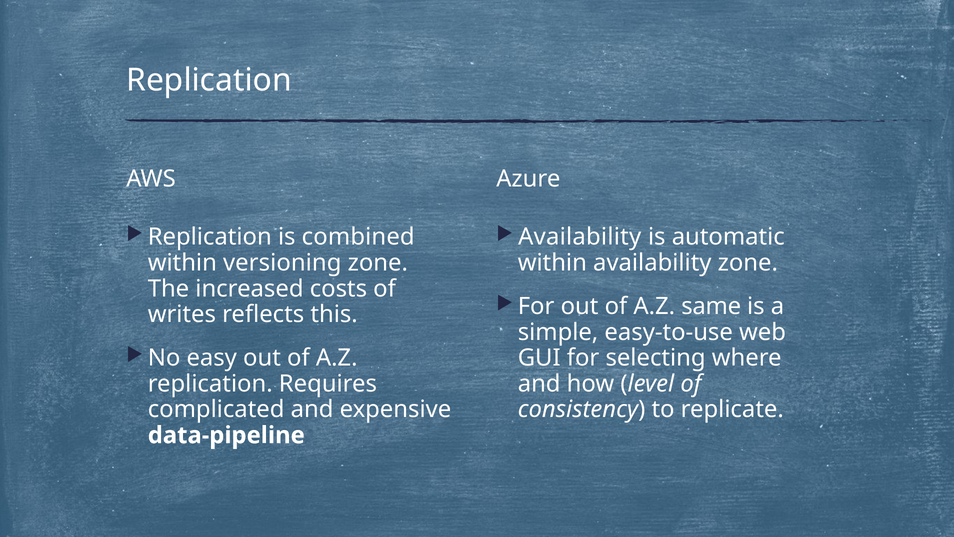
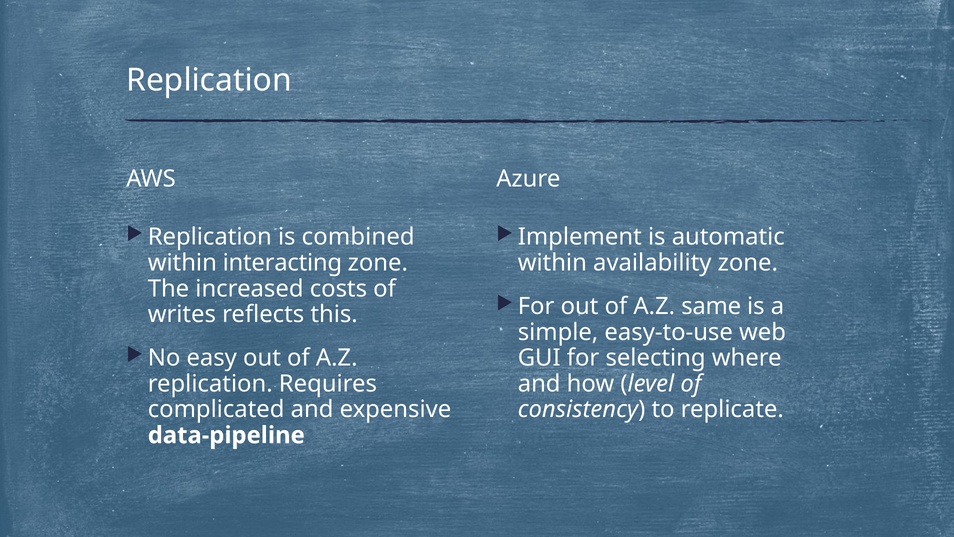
Availability at (580, 237): Availability -> Implement
versioning: versioning -> interacting
